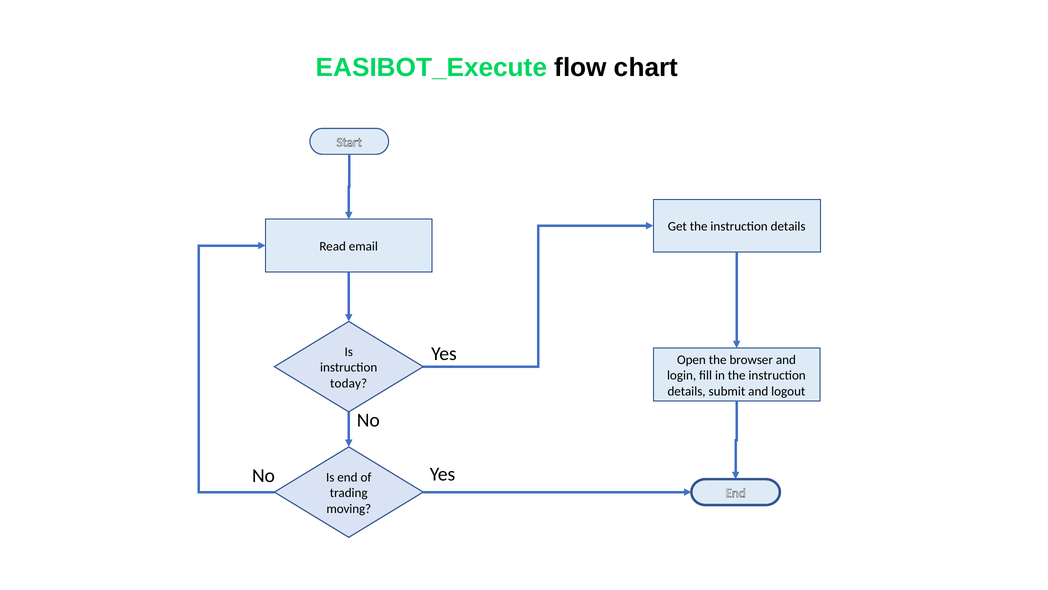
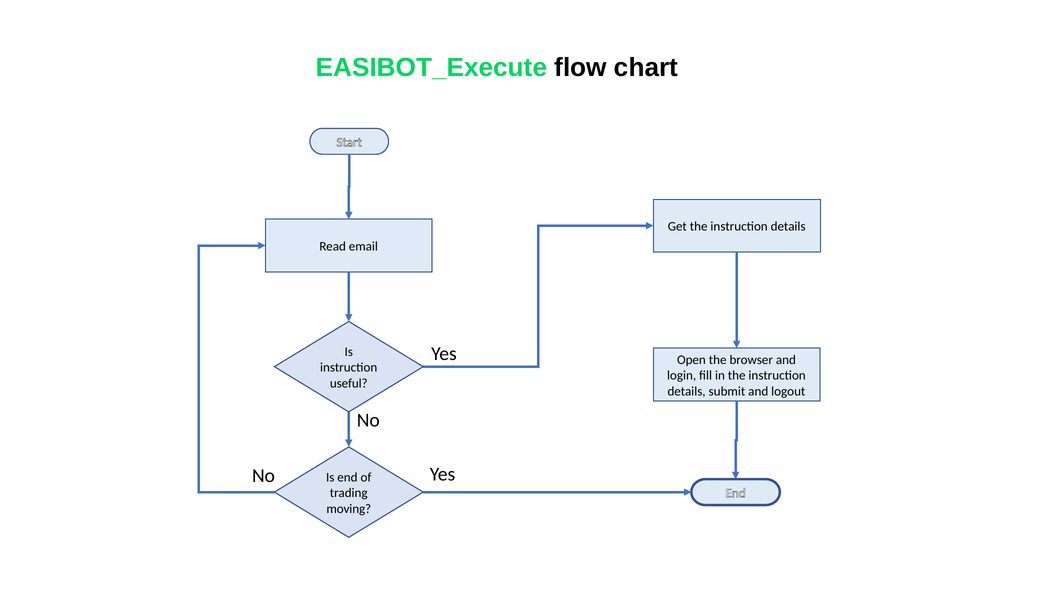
today: today -> useful
